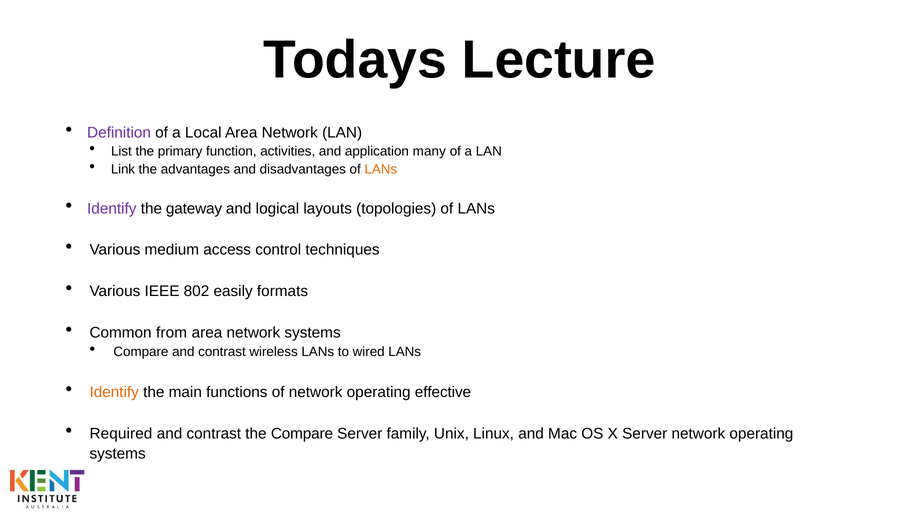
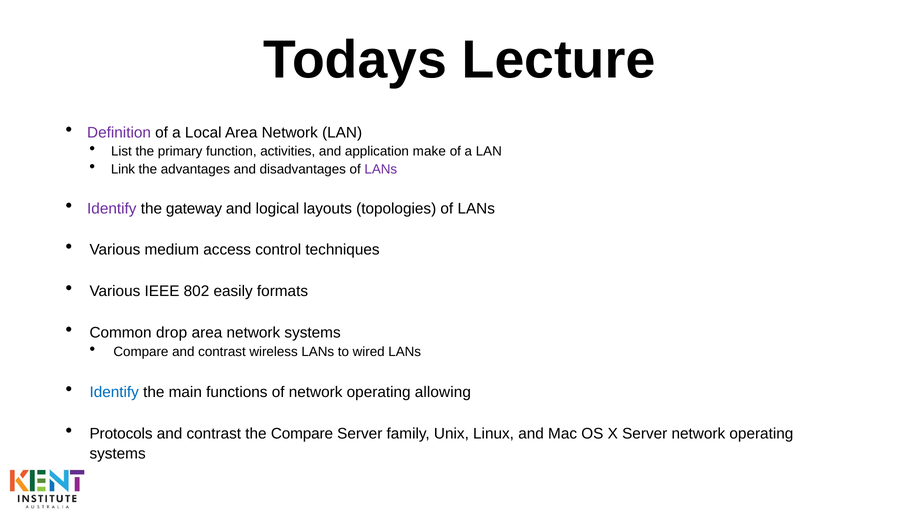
many: many -> make
LANs at (381, 169) colour: orange -> purple
from: from -> drop
Identify at (114, 392) colour: orange -> blue
effective: effective -> allowing
Required: Required -> Protocols
